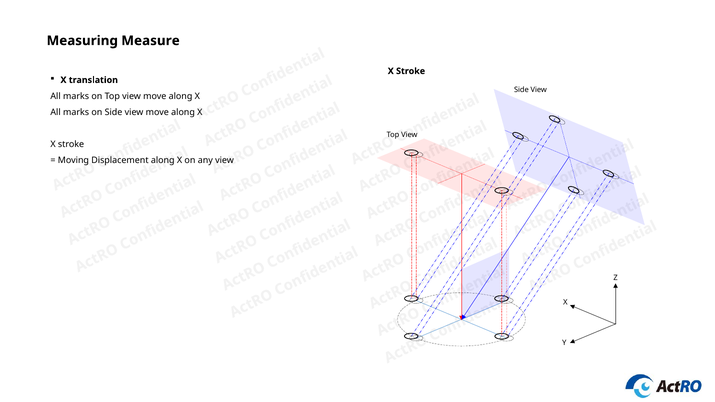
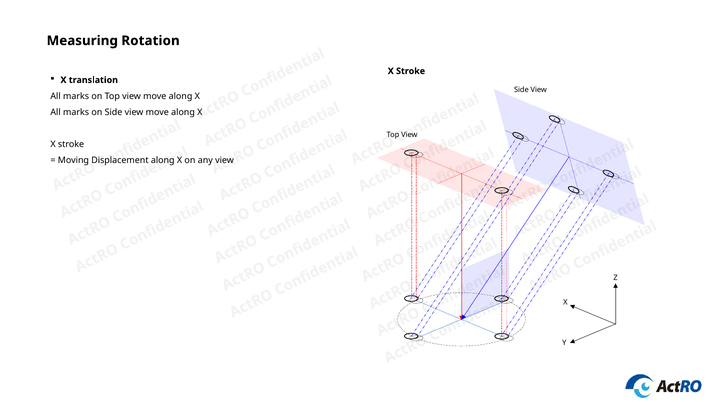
Measure: Measure -> Rotation
